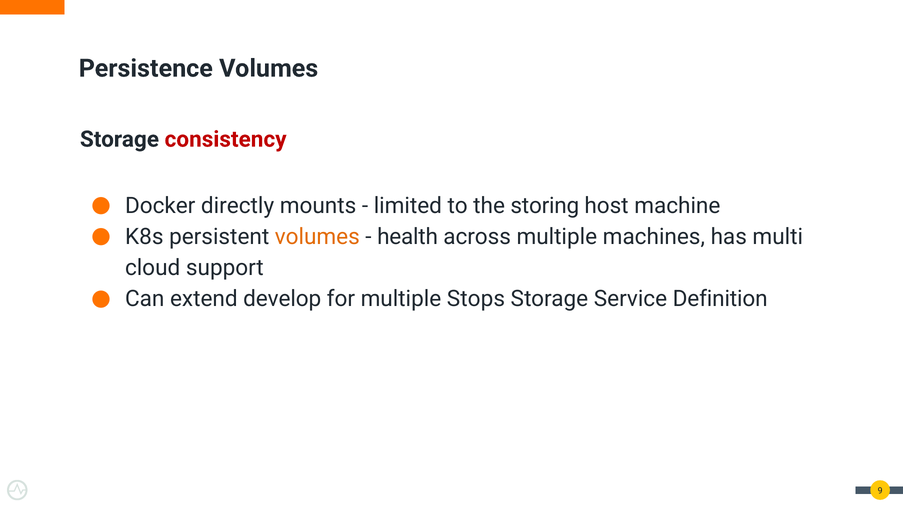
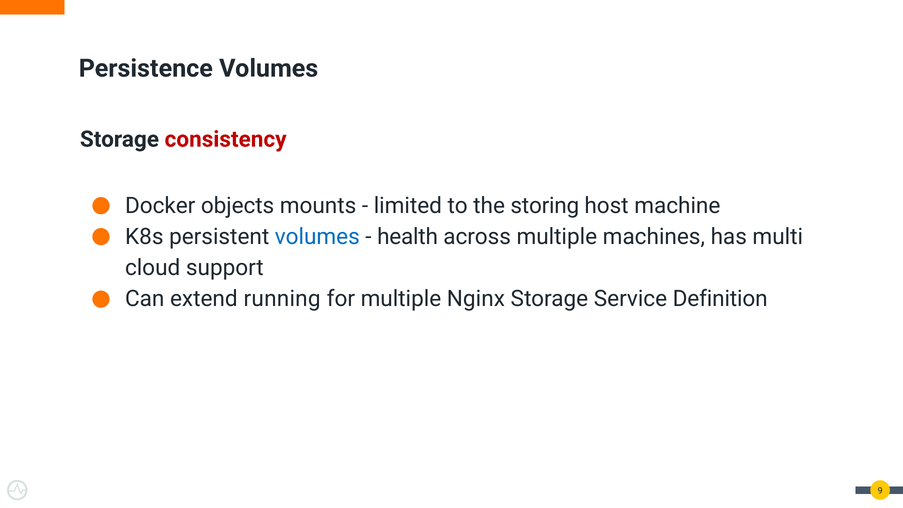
directly: directly -> objects
volumes at (317, 237) colour: orange -> blue
develop: develop -> running
Stops: Stops -> Nginx
